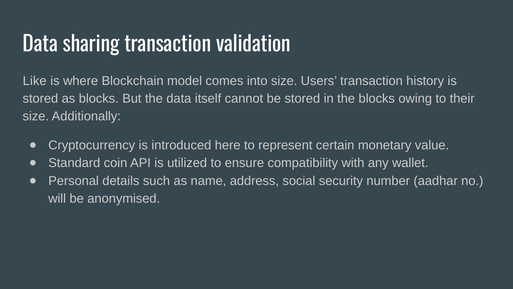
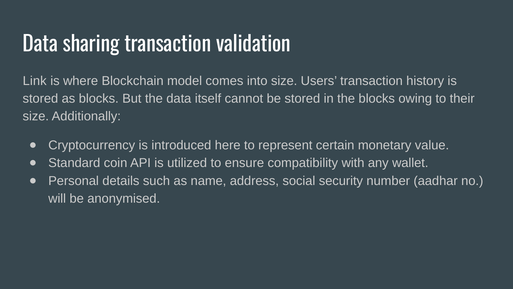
Like: Like -> Link
